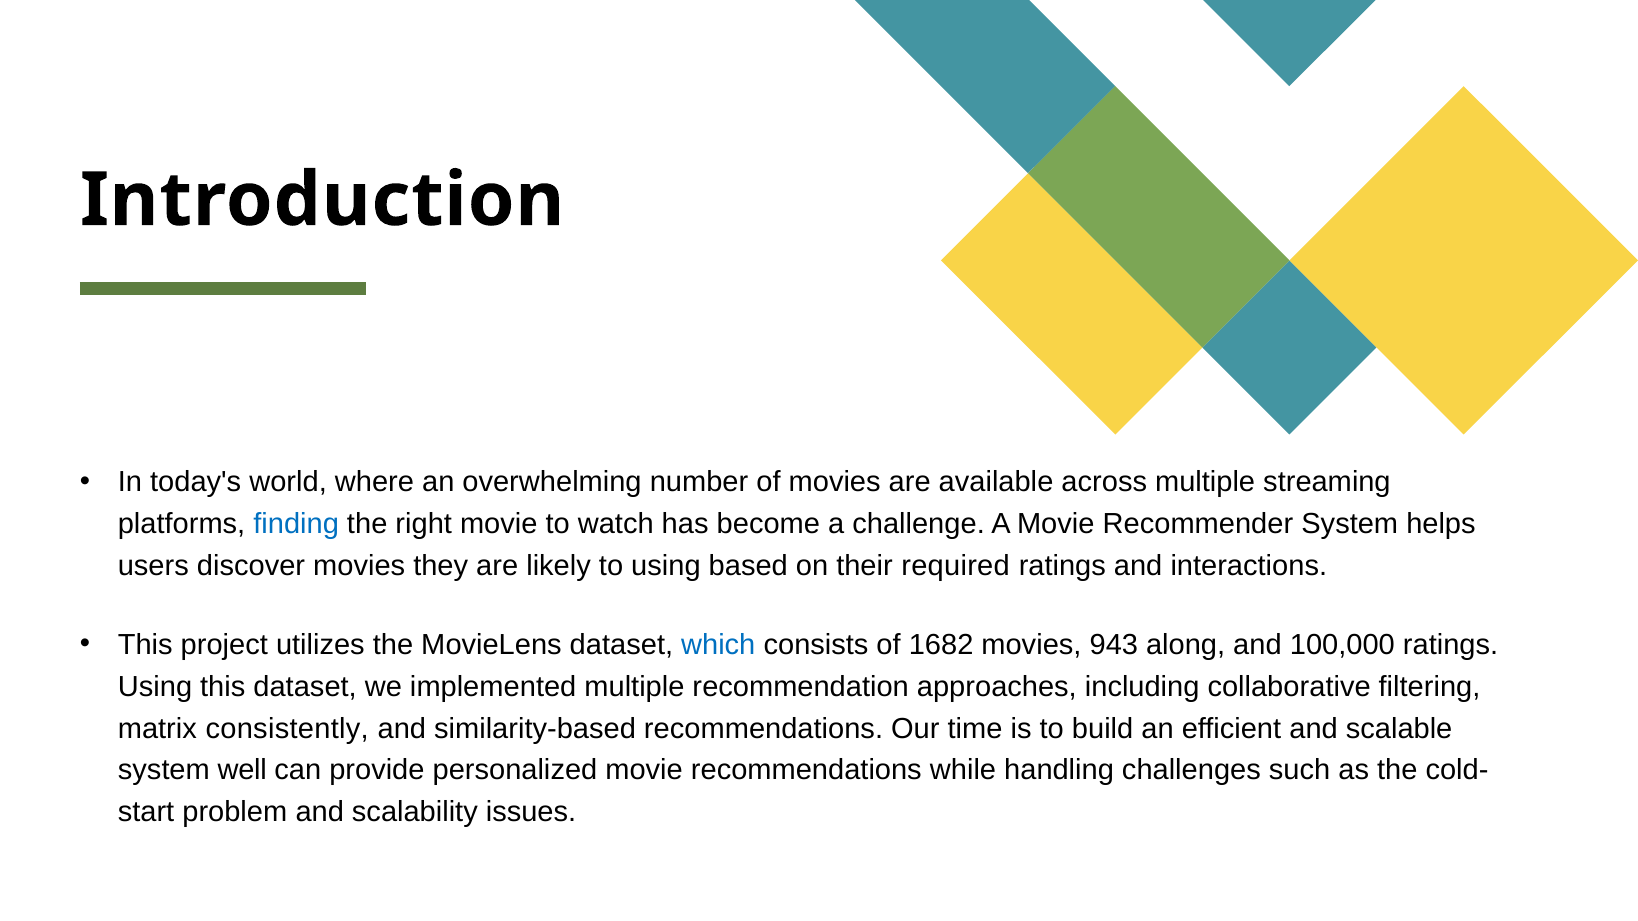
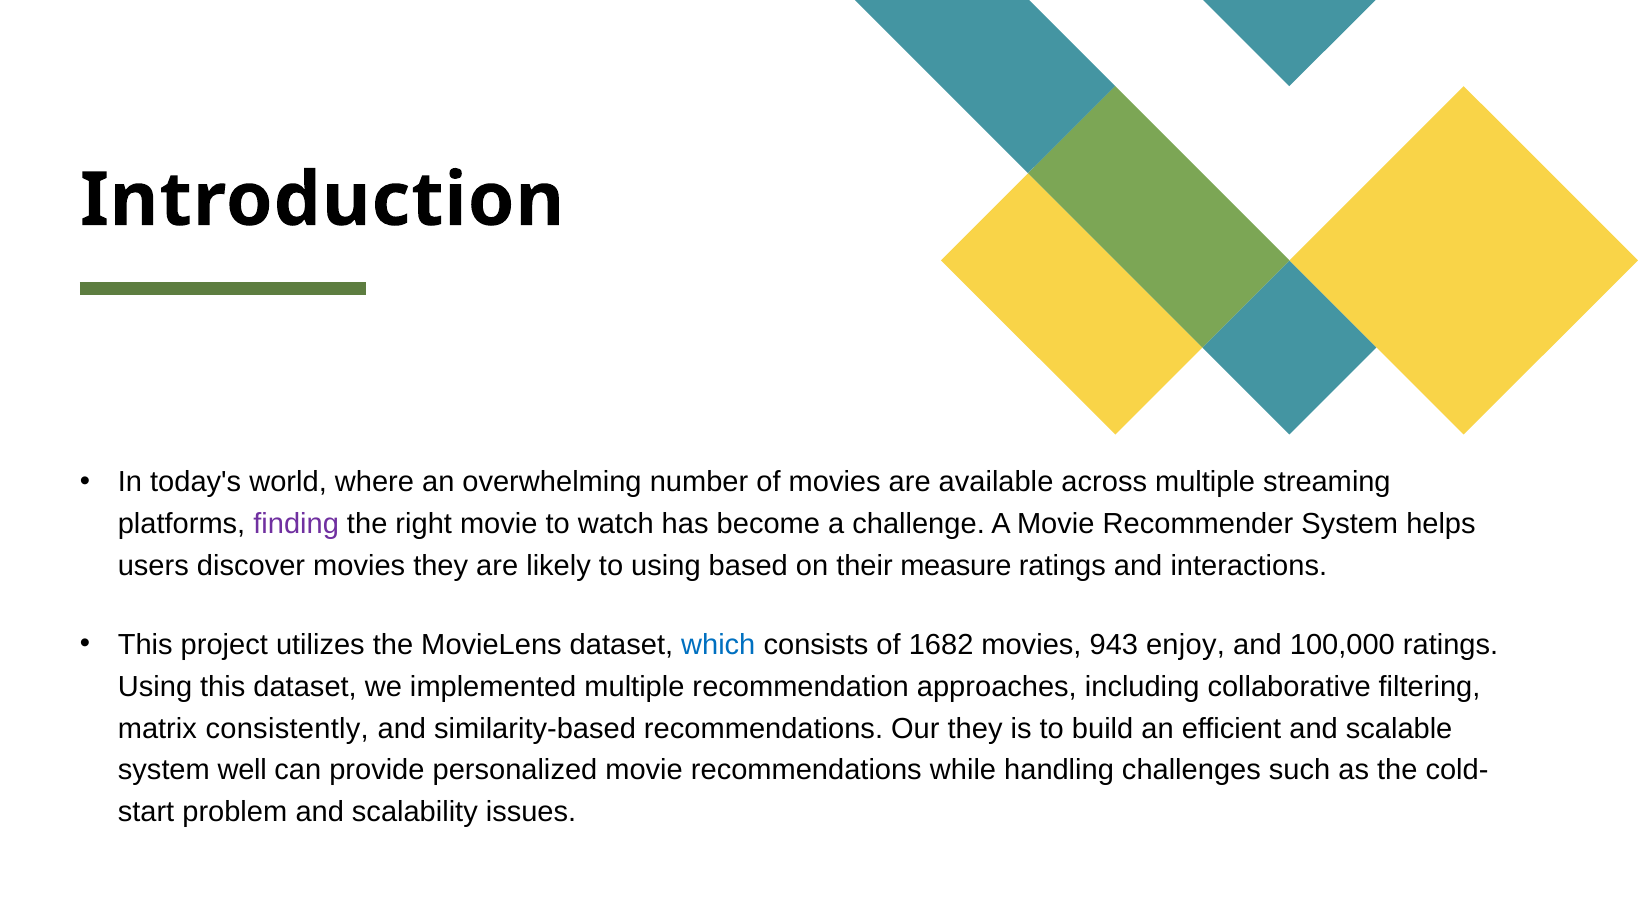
finding colour: blue -> purple
required: required -> measure
along: along -> enjoy
Our time: time -> they
